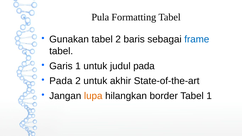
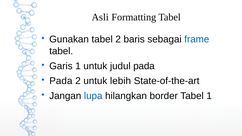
Pula: Pula -> Asli
akhir: akhir -> lebih
lupa colour: orange -> blue
